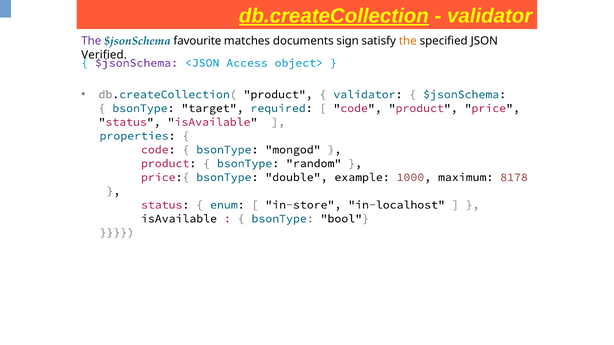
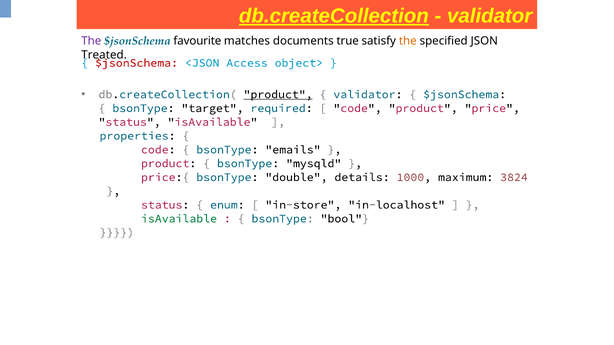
sign: sign -> true
Verified: Verified -> Treated
$jsonSchema at (137, 63) colour: purple -> red
product at (278, 94) underline: none -> present
mongod: mongod -> emails
random: random -> mysqld
example: example -> details
8178: 8178 -> 3824
isAvailable at (179, 219) colour: black -> green
